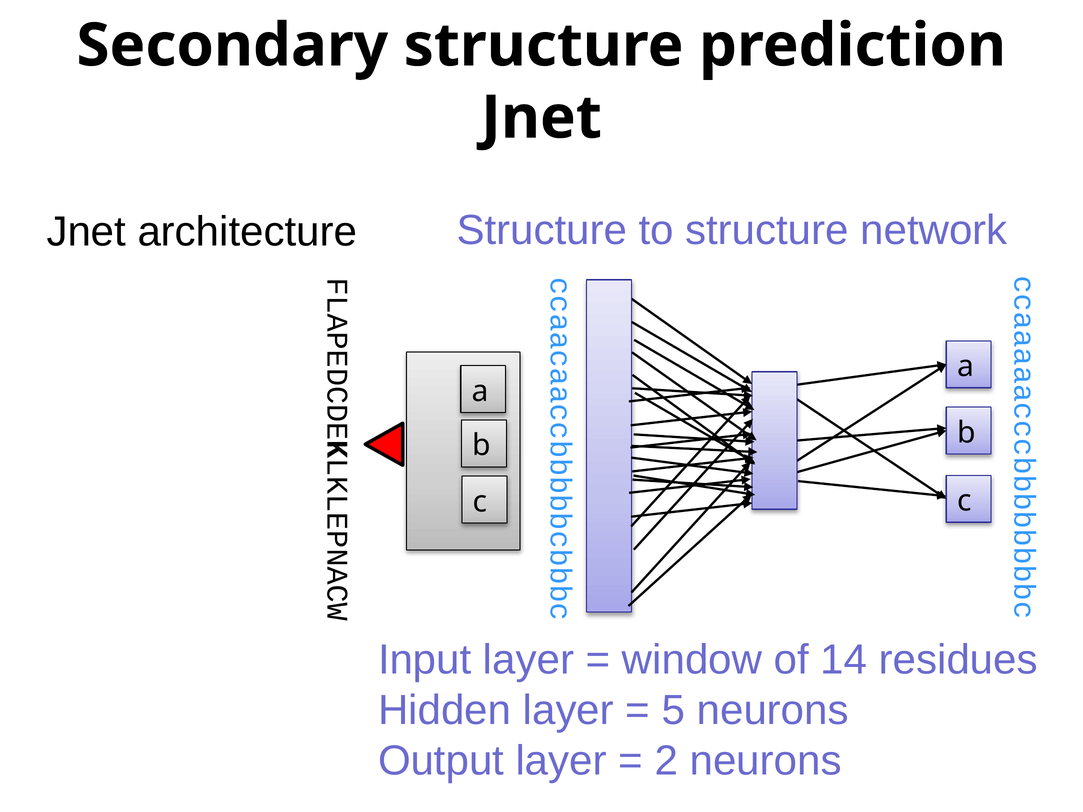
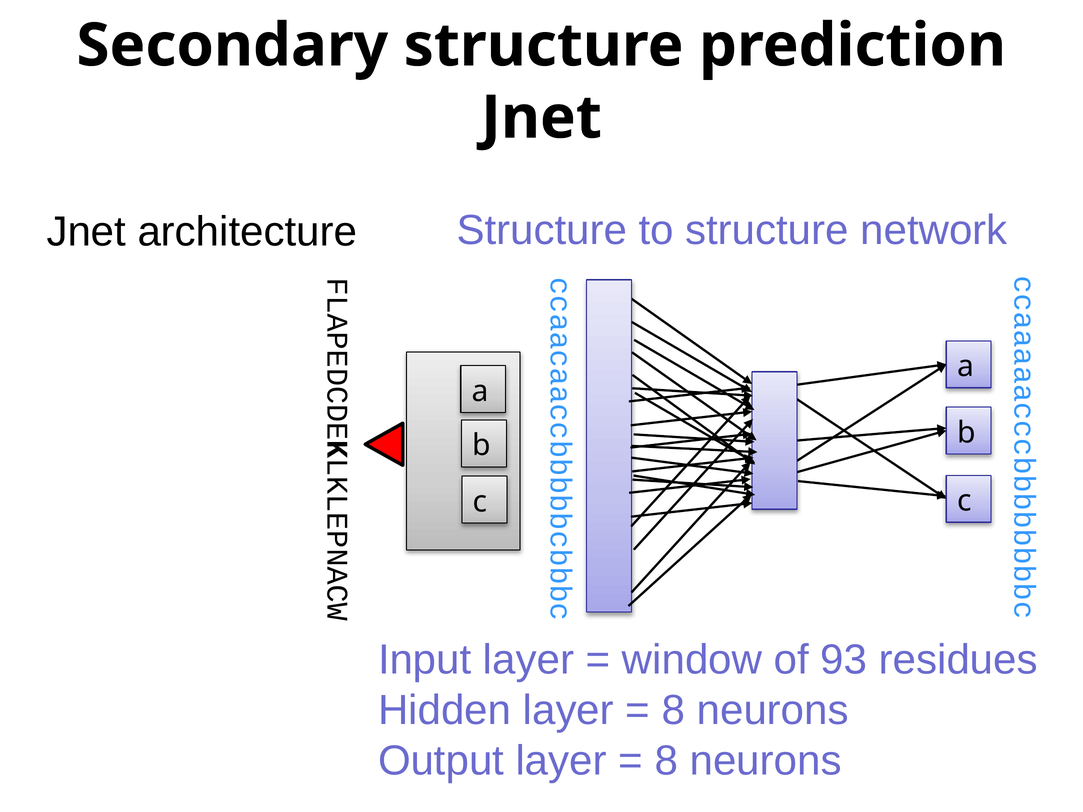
14: 14 -> 93
5 at (673, 710): 5 -> 8
2 at (666, 761): 2 -> 8
